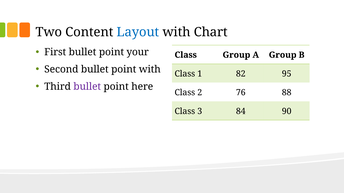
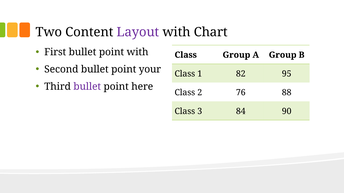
Layout colour: blue -> purple
point your: your -> with
point with: with -> your
